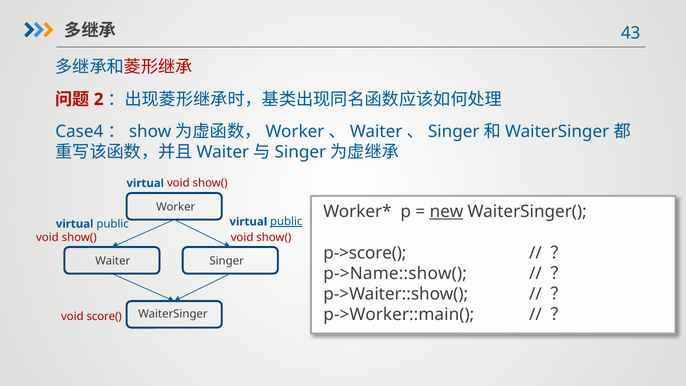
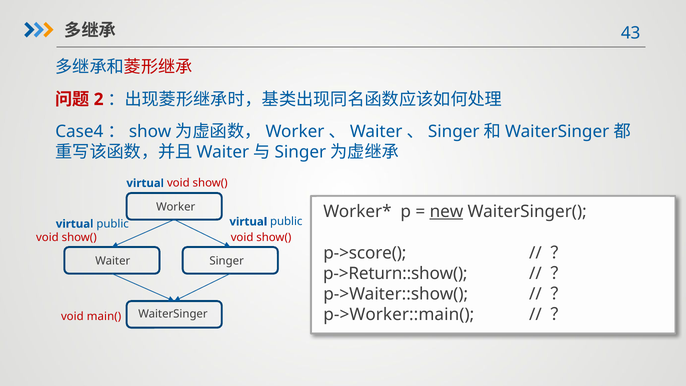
public at (286, 222) underline: present -> none
p->Name::show(: p->Name::show( -> p->Return::show(
score(: score( -> main(
